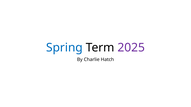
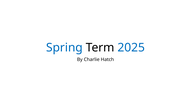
2025 colour: purple -> blue
